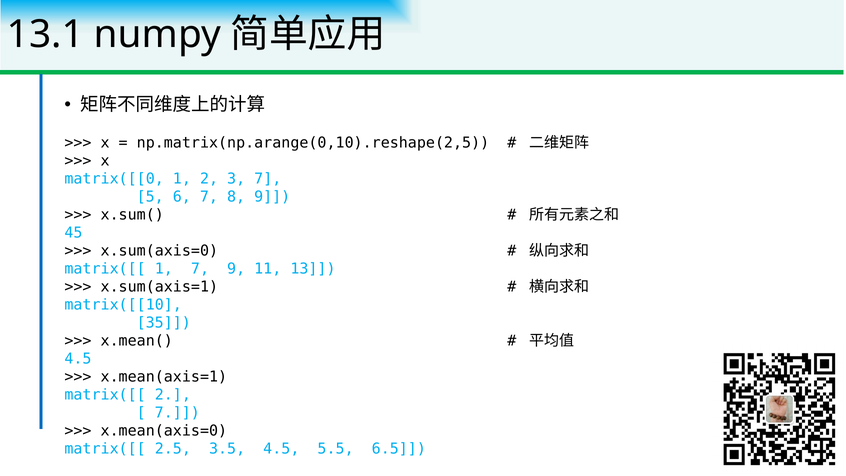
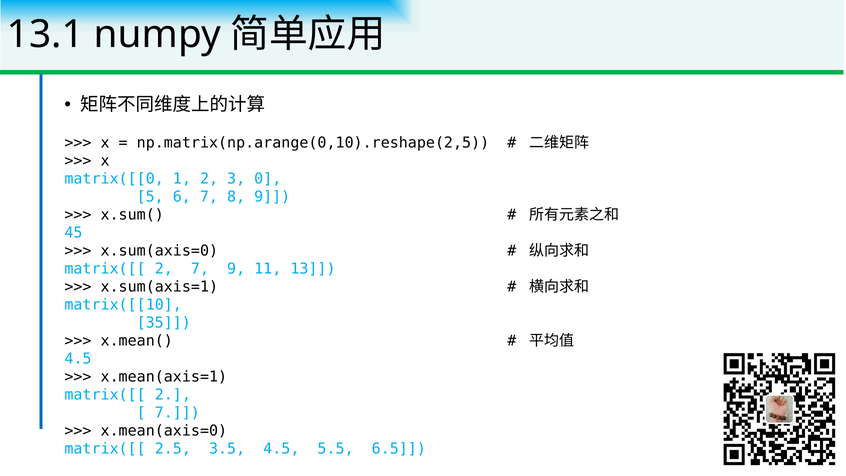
3 7: 7 -> 0
1 at (164, 269): 1 -> 2
